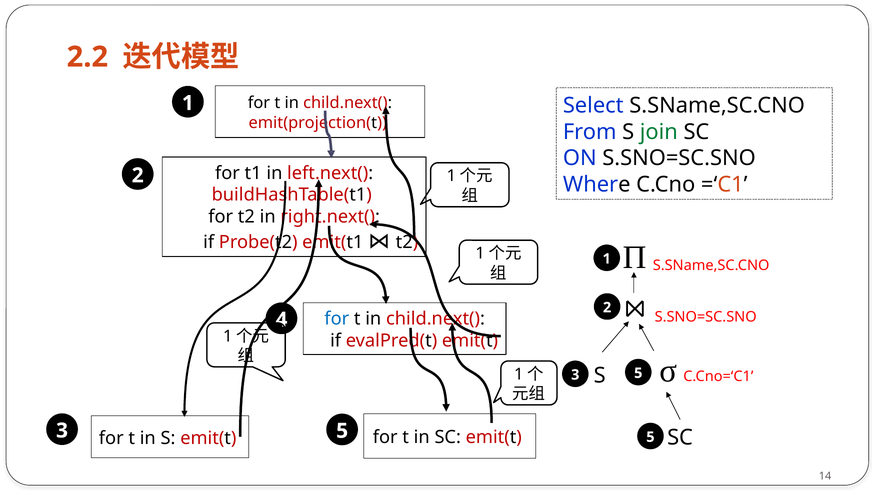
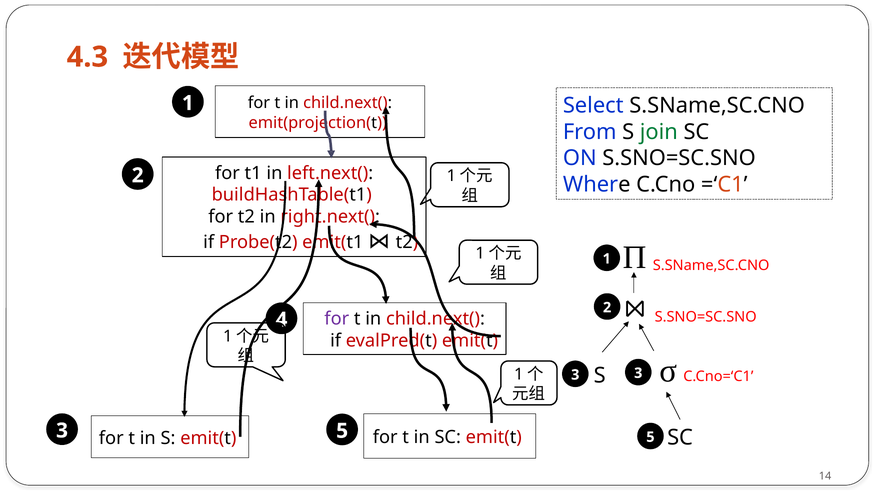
2.2: 2.2 -> 4.3
for at (337, 319) colour: blue -> purple
3 5: 5 -> 3
